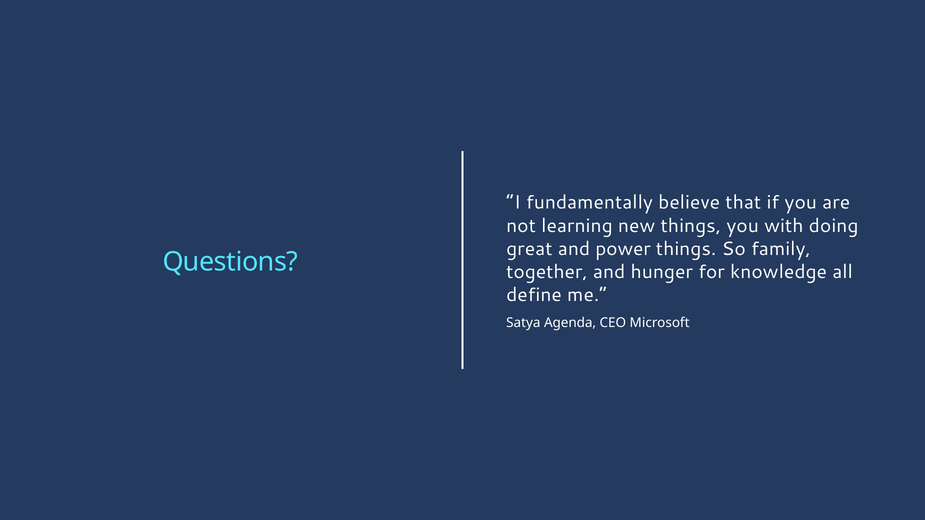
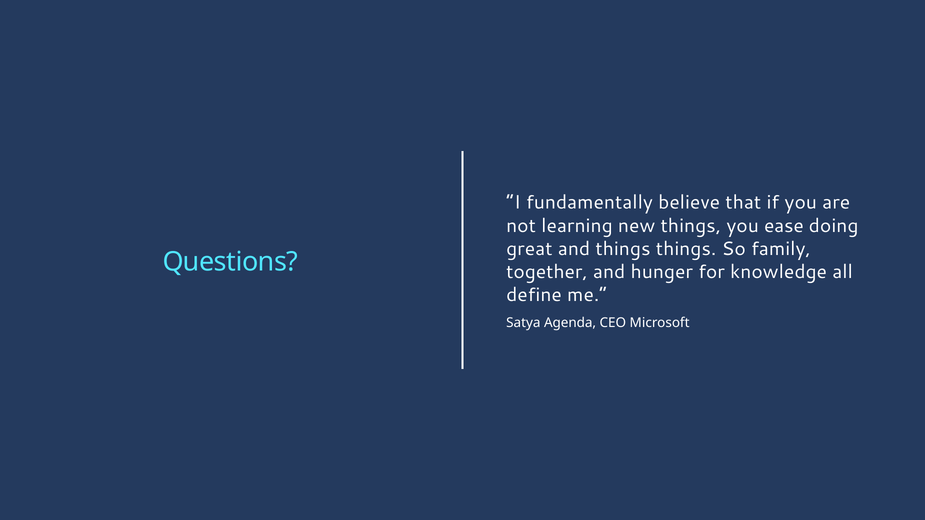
with: with -> ease
and power: power -> things
